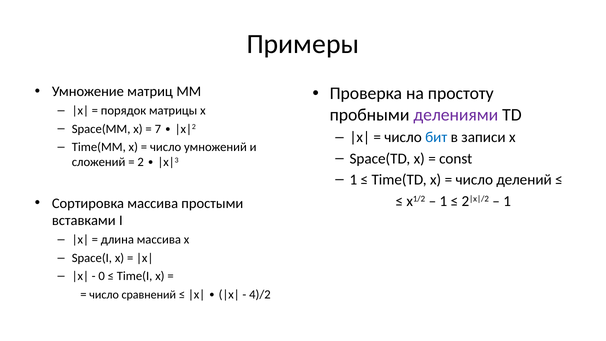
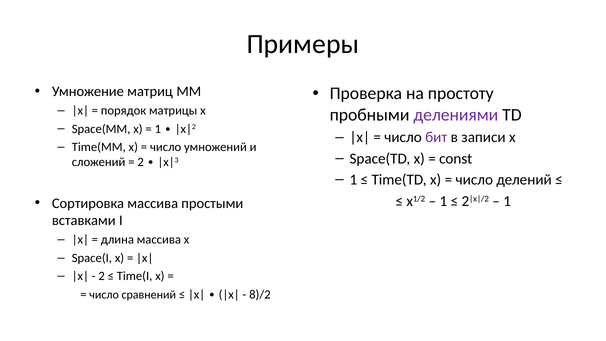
7 at (158, 129): 7 -> 1
бит colour: blue -> purple
0 at (102, 276): 0 -> 2
4)/2: 4)/2 -> 8)/2
